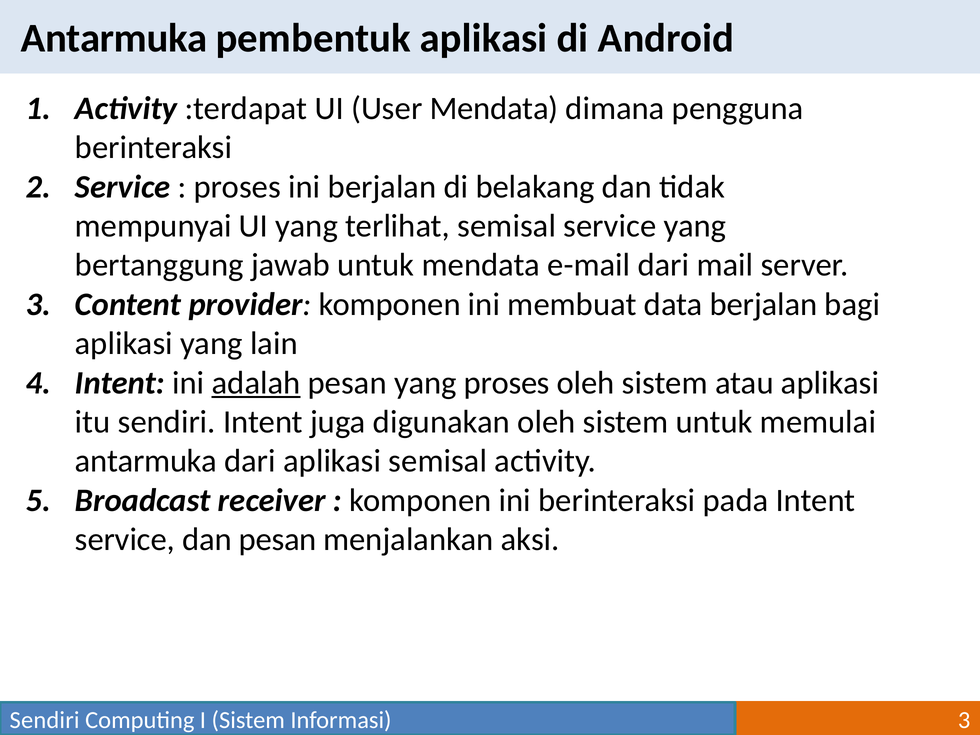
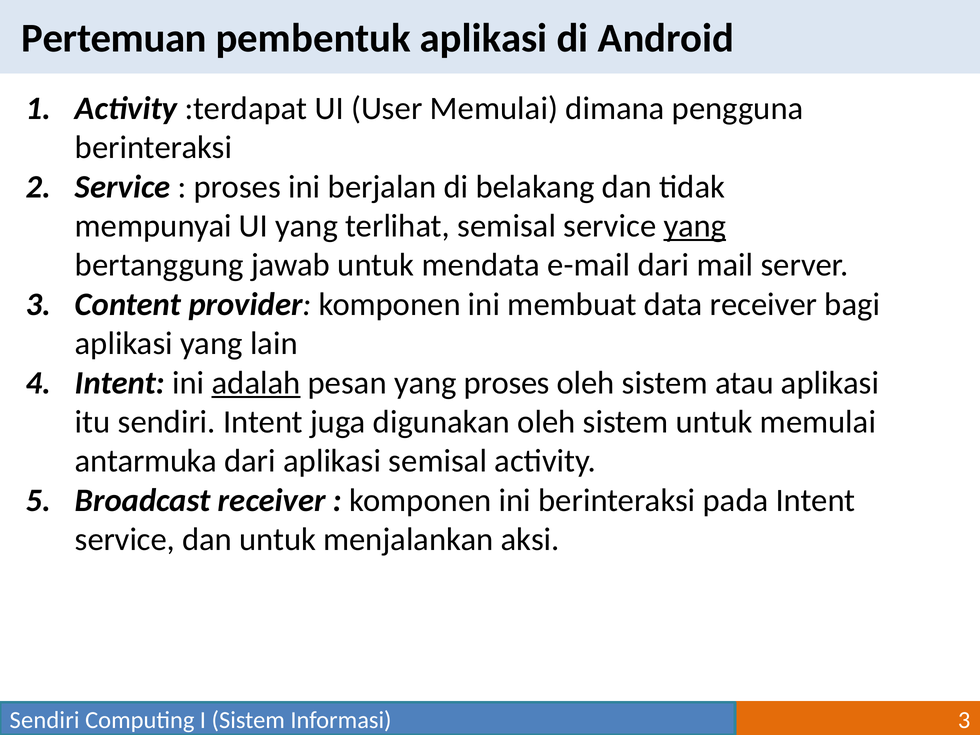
Antarmuka at (114, 38): Antarmuka -> Pertemuan
User Mendata: Mendata -> Memulai
yang at (695, 226) underline: none -> present
data berjalan: berjalan -> receiver
dan pesan: pesan -> untuk
